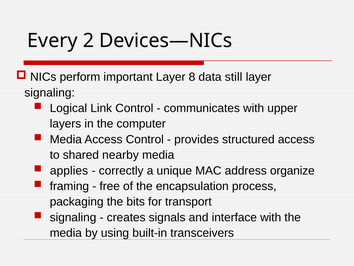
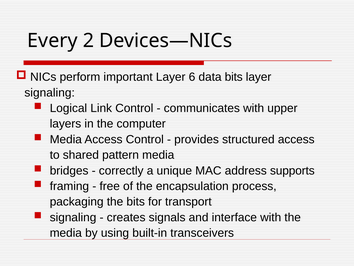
8: 8 -> 6
data still: still -> bits
nearby: nearby -> pattern
applies: applies -> bridges
organize: organize -> supports
